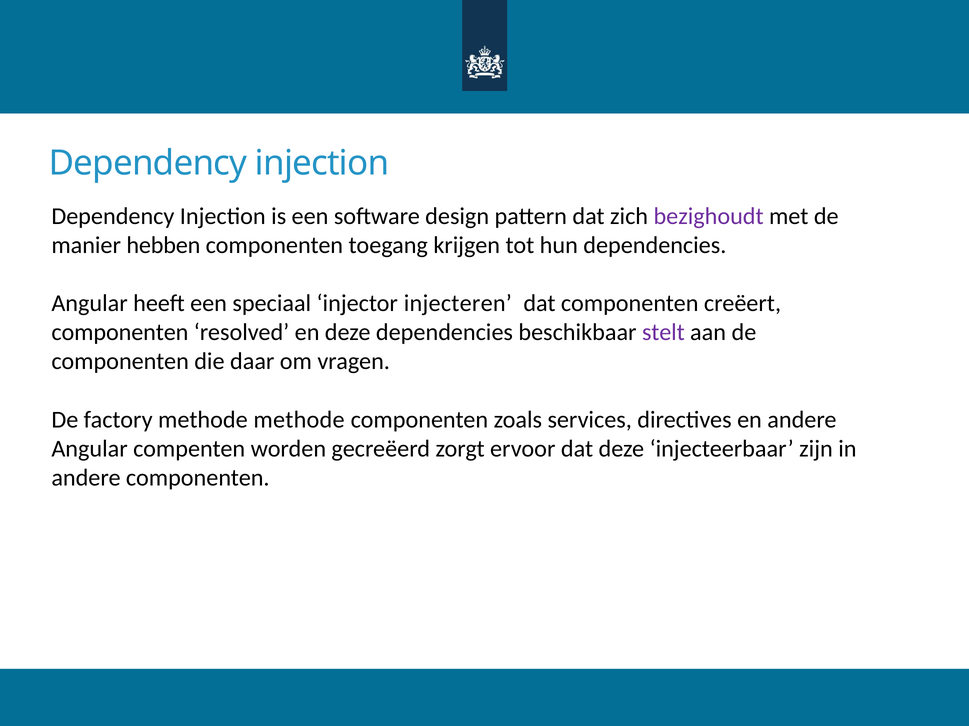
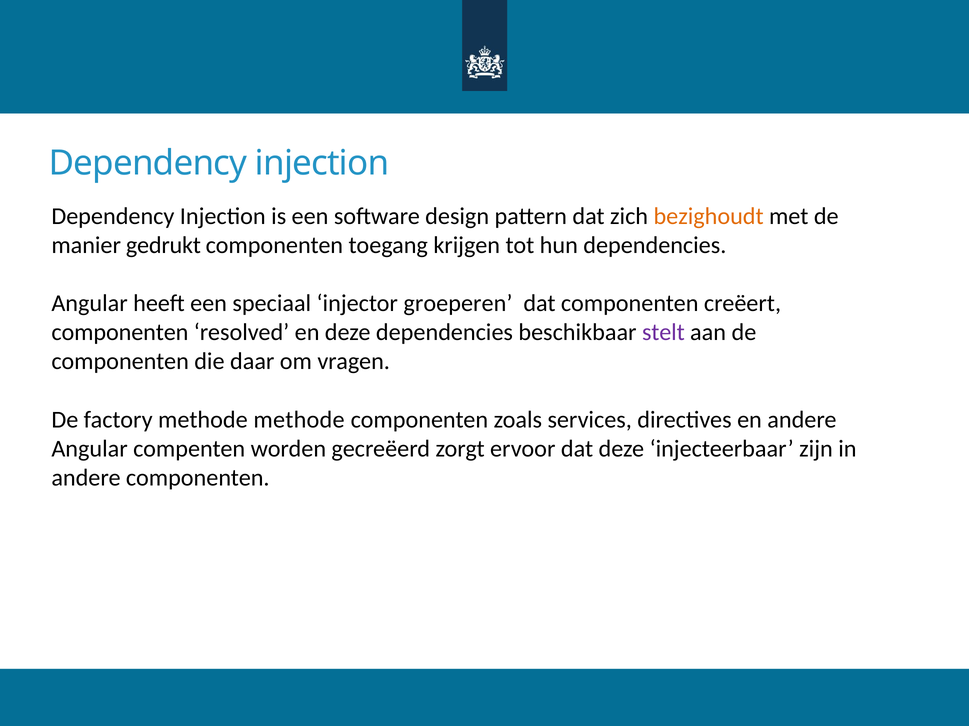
bezighoudt colour: purple -> orange
hebben: hebben -> gedrukt
injecteren: injecteren -> groeperen
